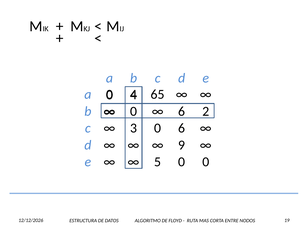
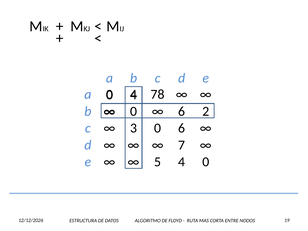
65: 65 -> 78
9: 9 -> 7
5 0: 0 -> 4
